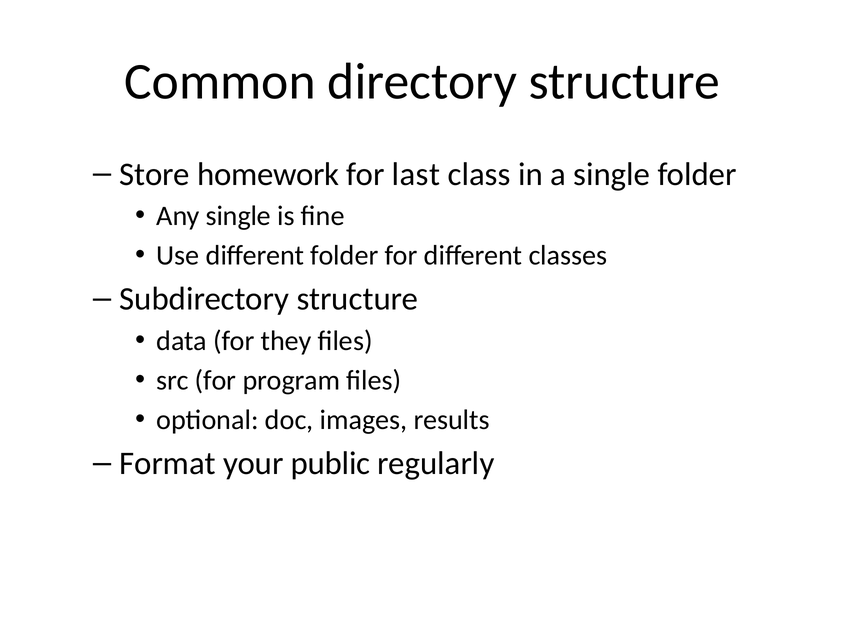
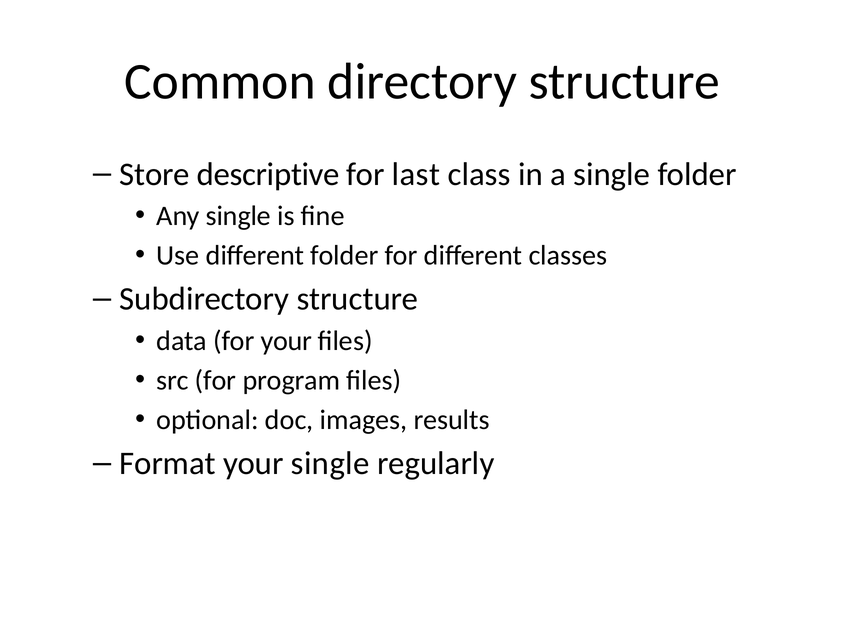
homework: homework -> descriptive
for they: they -> your
your public: public -> single
